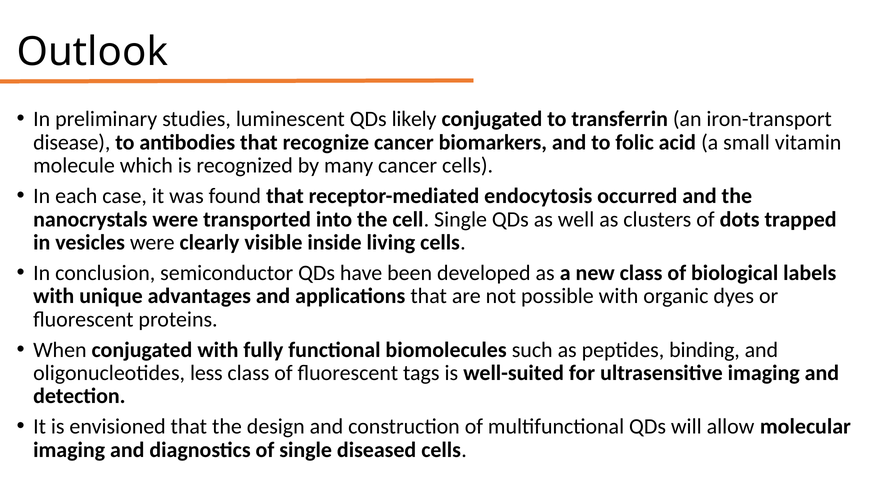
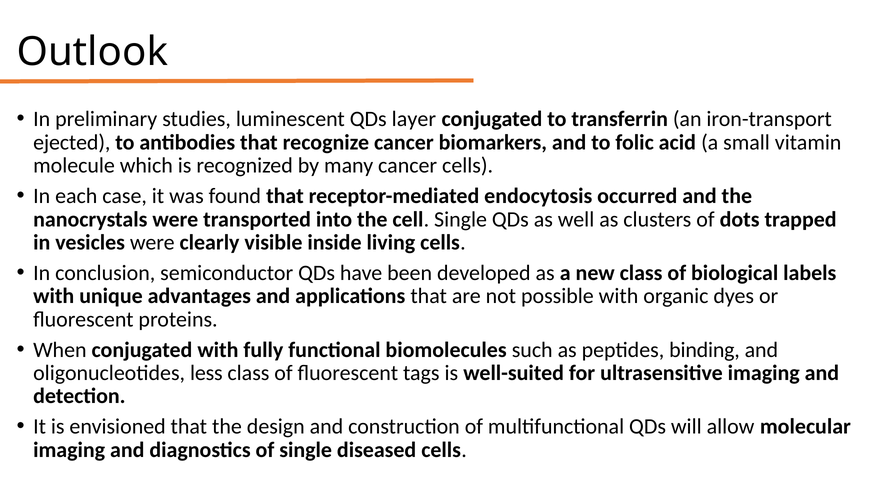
likely: likely -> layer
disease: disease -> ejected
